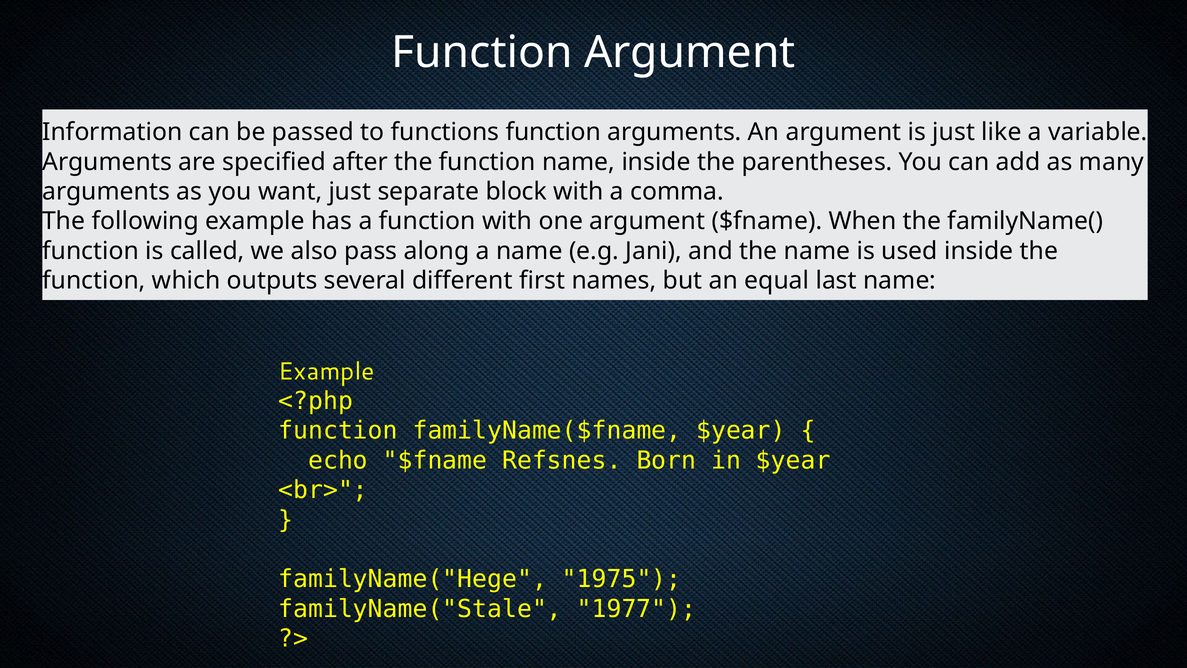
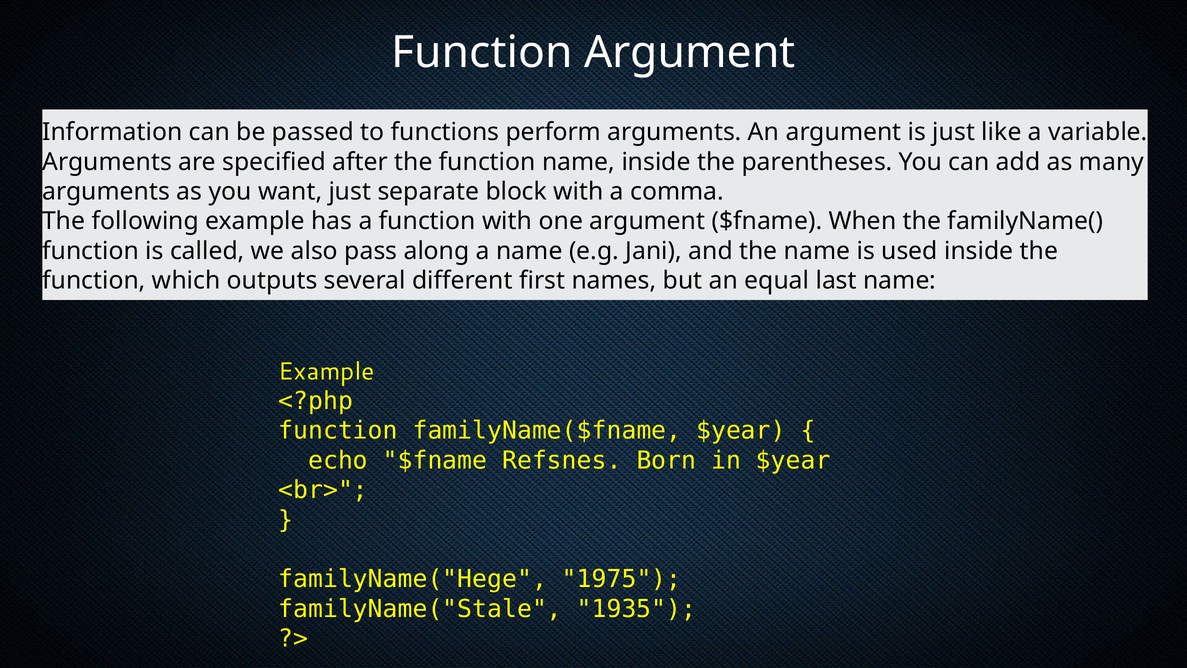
functions function: function -> perform
1977: 1977 -> 1935
